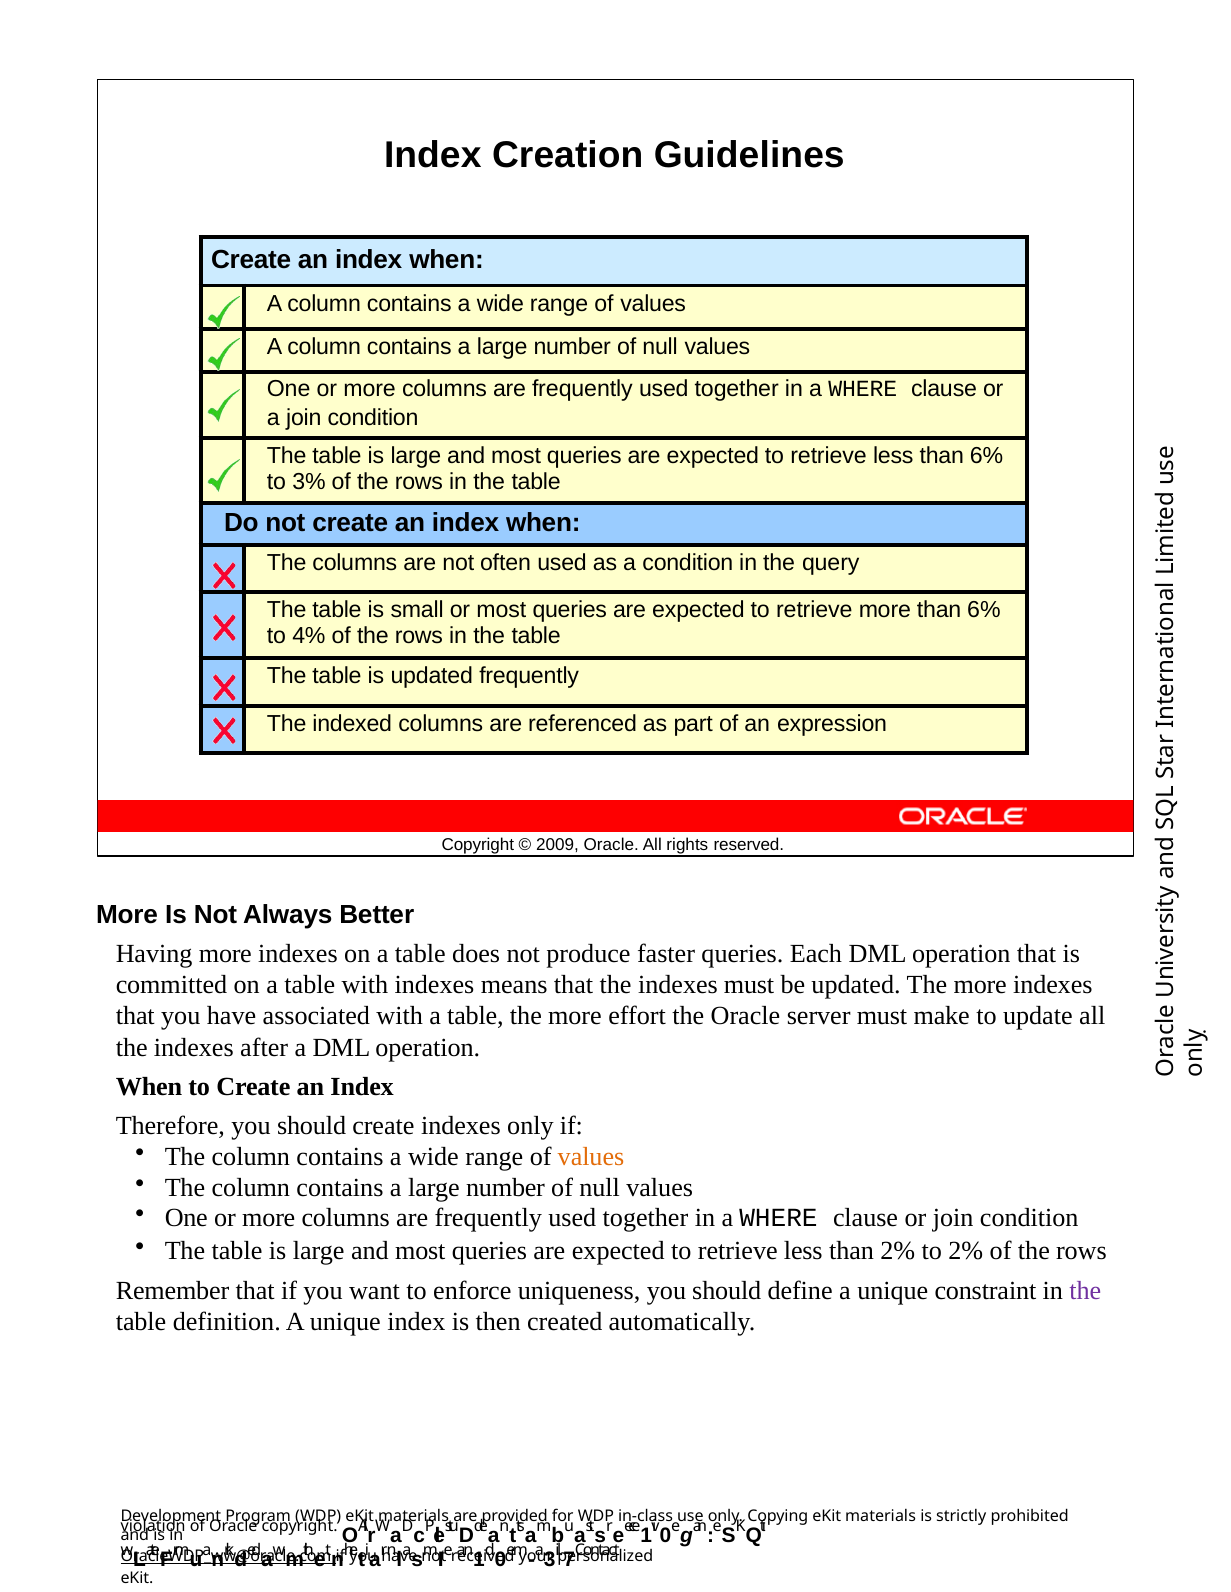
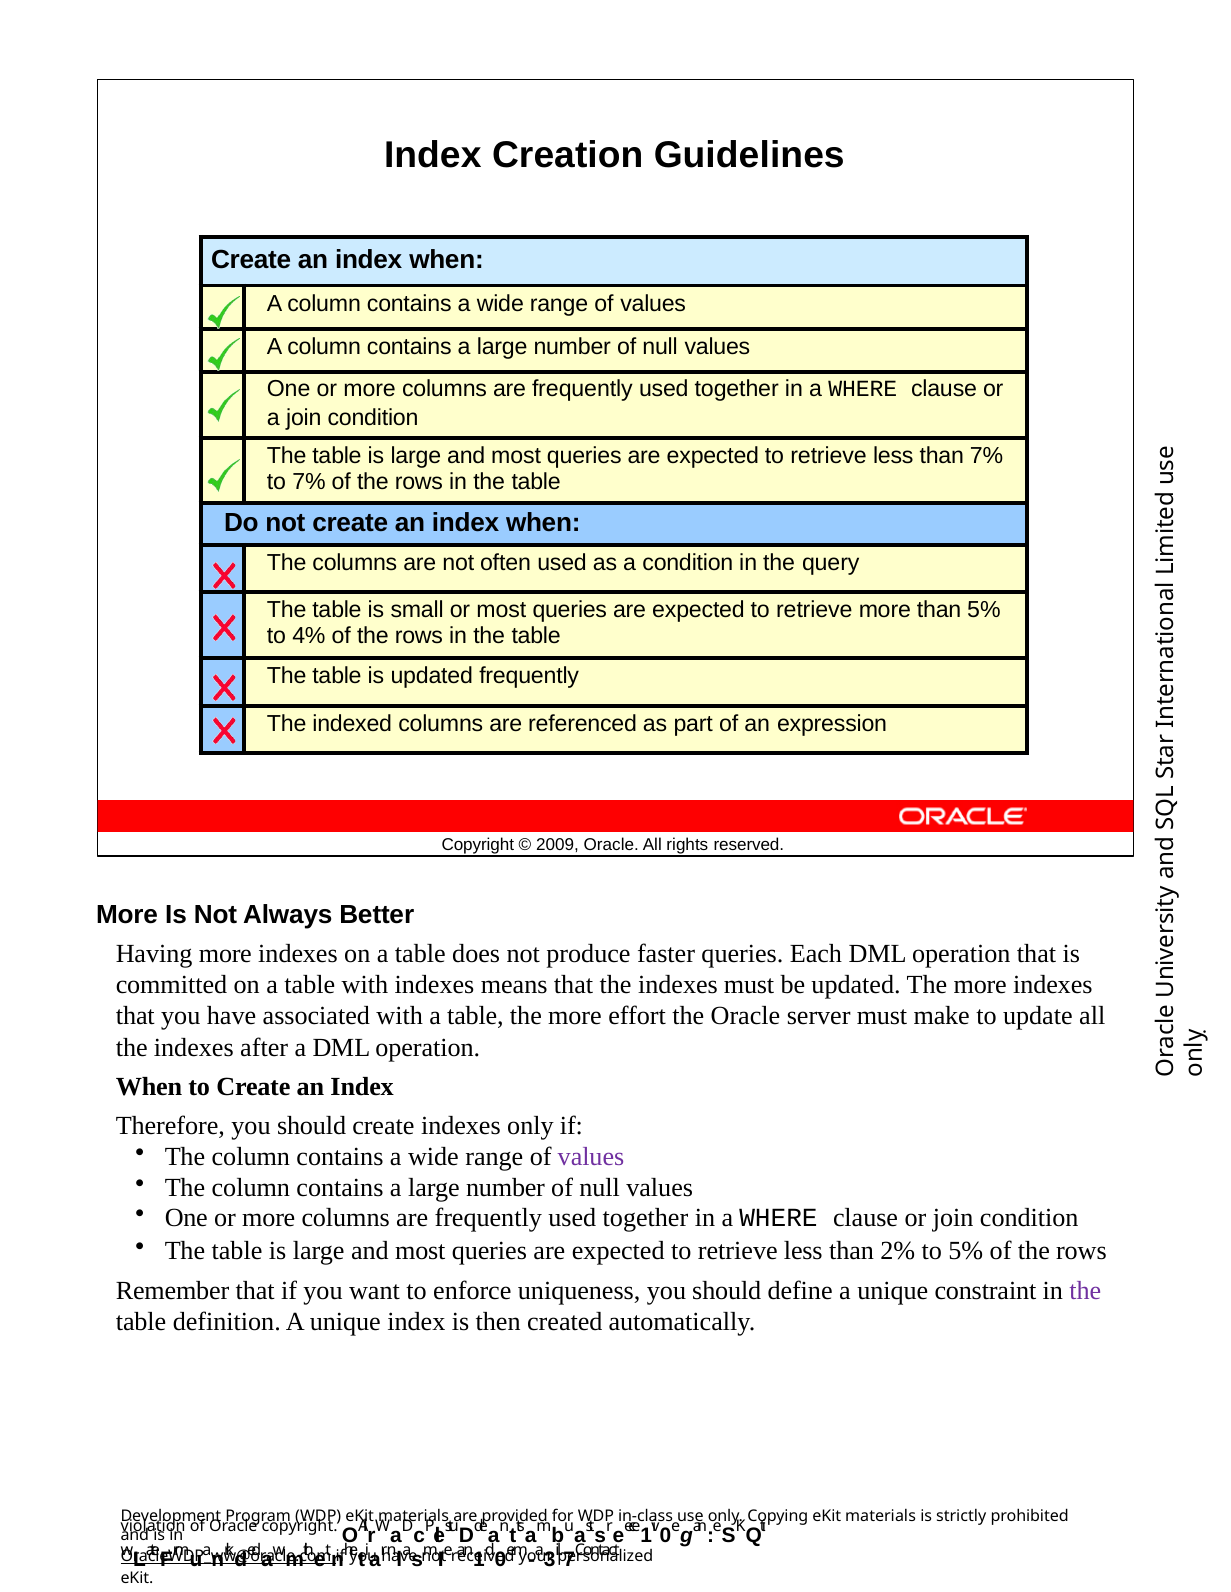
less than 6%: 6% -> 7%
to 3%: 3% -> 7%
more than 6%: 6% -> 5%
values at (591, 1158) colour: orange -> purple
to 2%: 2% -> 5%
